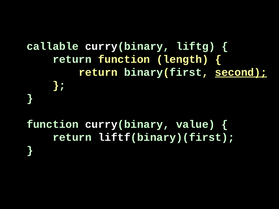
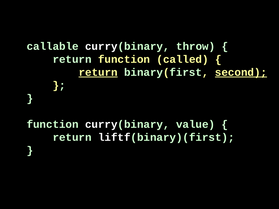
liftg: liftg -> throw
length: length -> called
return at (98, 72) underline: none -> present
